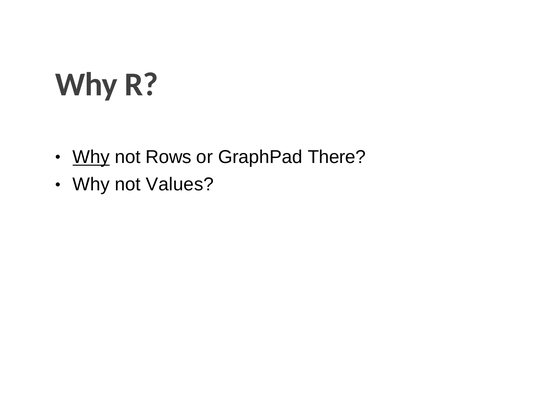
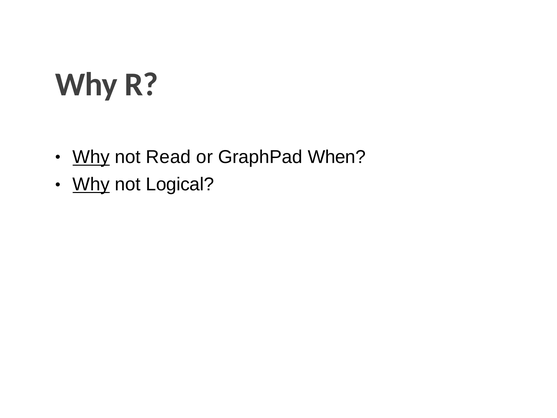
Rows: Rows -> Read
There: There -> When
Why at (91, 184) underline: none -> present
Values: Values -> Logical
